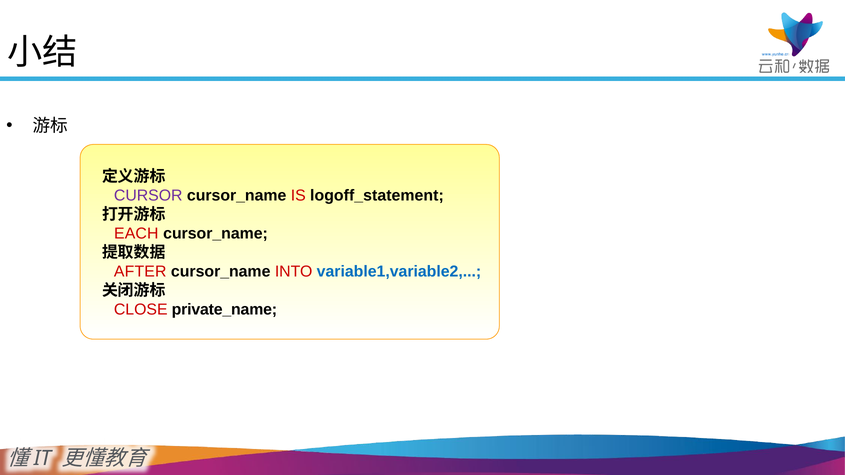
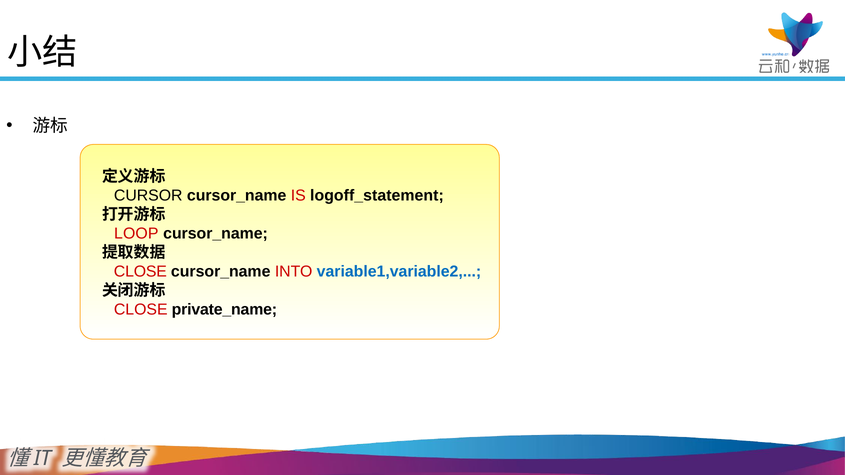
CURSOR colour: purple -> black
EACH: EACH -> LOOP
AFTER at (140, 272): AFTER -> CLOSE
